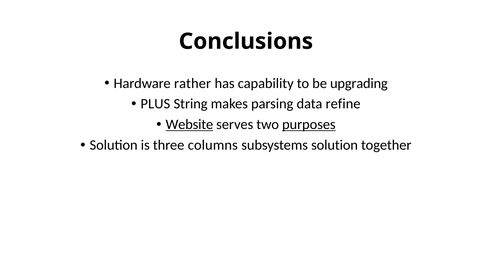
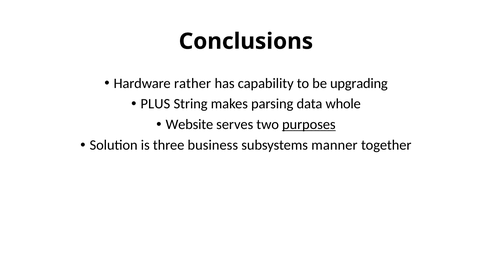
refine: refine -> whole
Website underline: present -> none
columns: columns -> business
subsystems solution: solution -> manner
